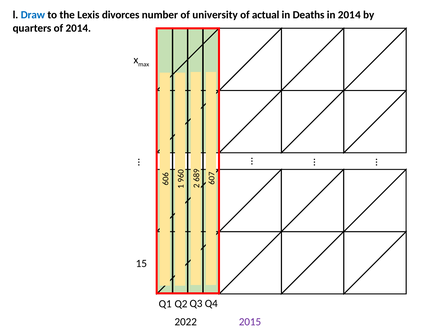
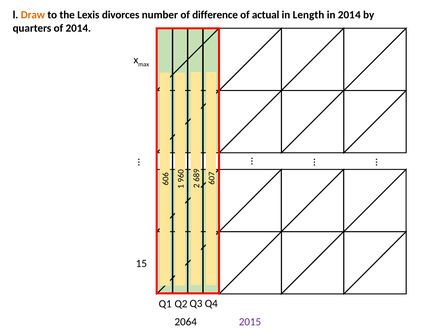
Draw colour: blue -> orange
university: university -> difference
Deaths: Deaths -> Length
2022: 2022 -> 2064
